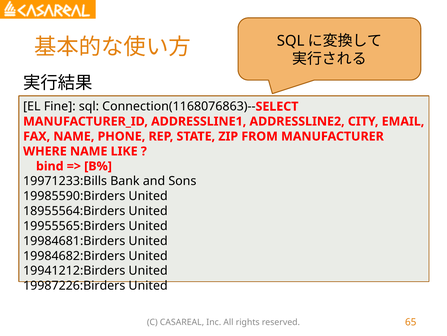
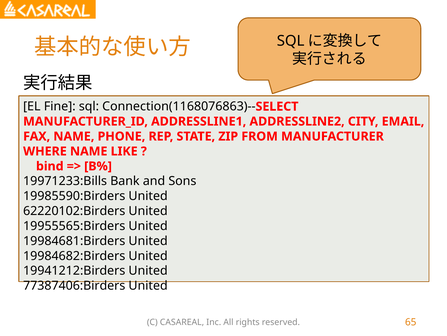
18955564:Birders: 18955564:Birders -> 62220102:Birders
19987226:Birders: 19987226:Birders -> 77387406:Birders
